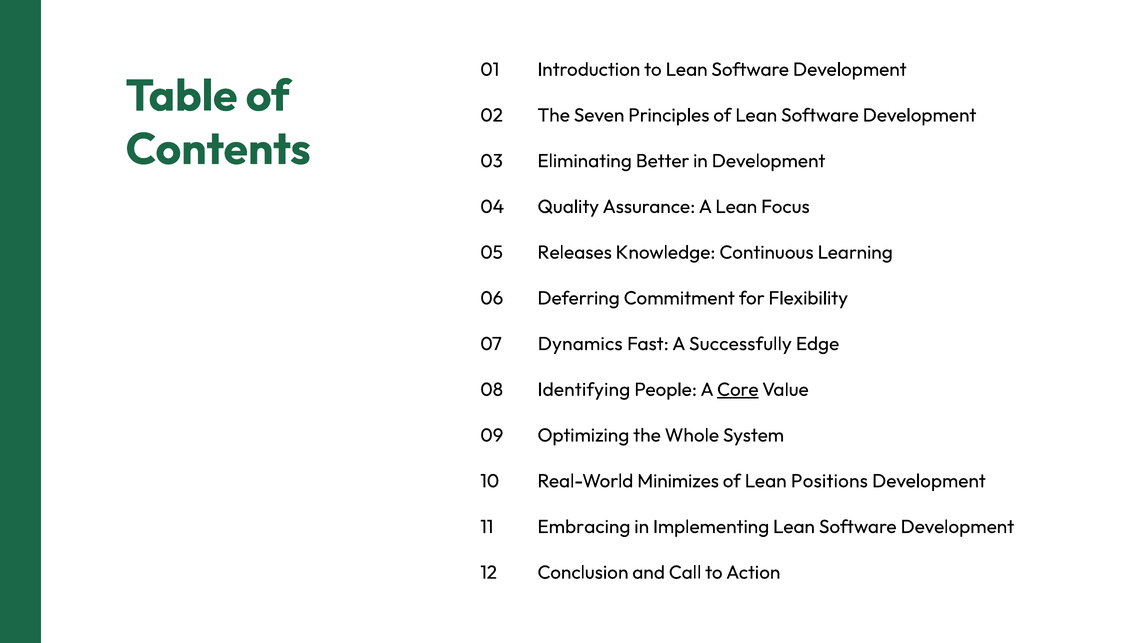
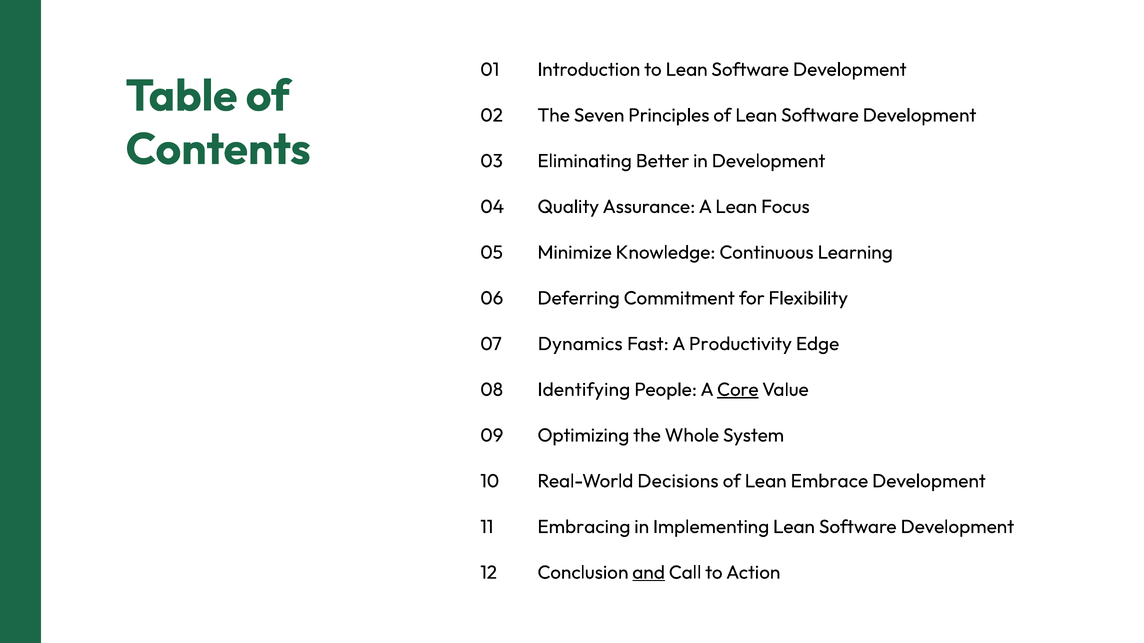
Releases: Releases -> Minimize
Successfully: Successfully -> Productivity
Minimizes: Minimizes -> Decisions
Positions: Positions -> Embrace
and underline: none -> present
